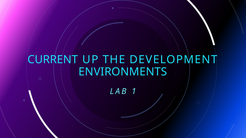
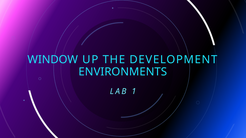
CURRENT: CURRENT -> WINDOW
